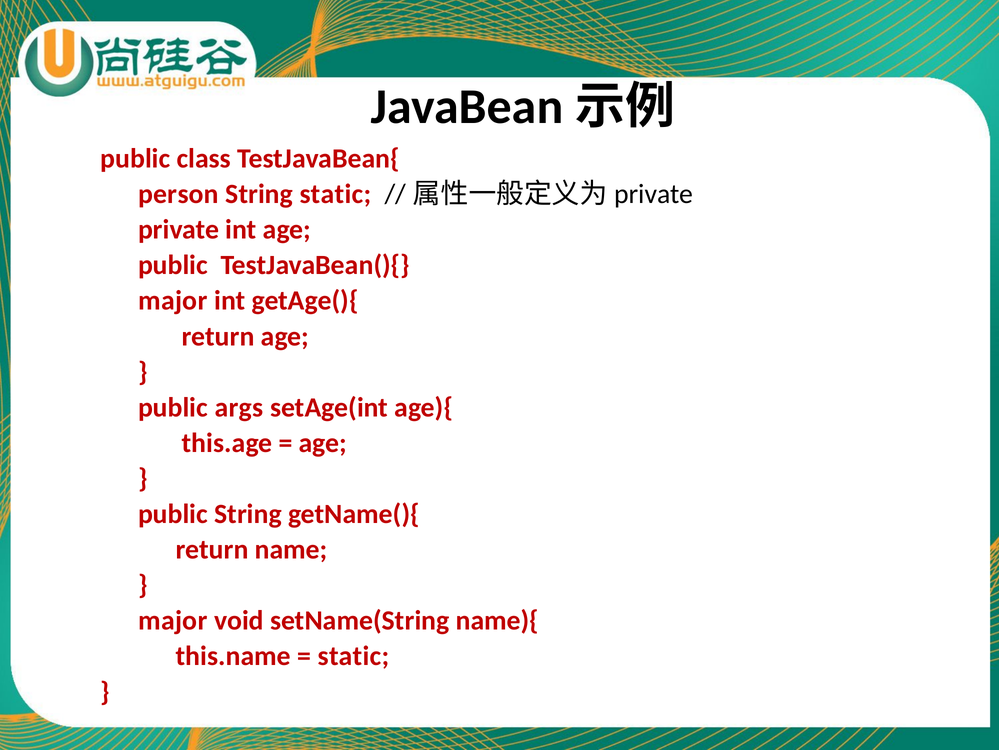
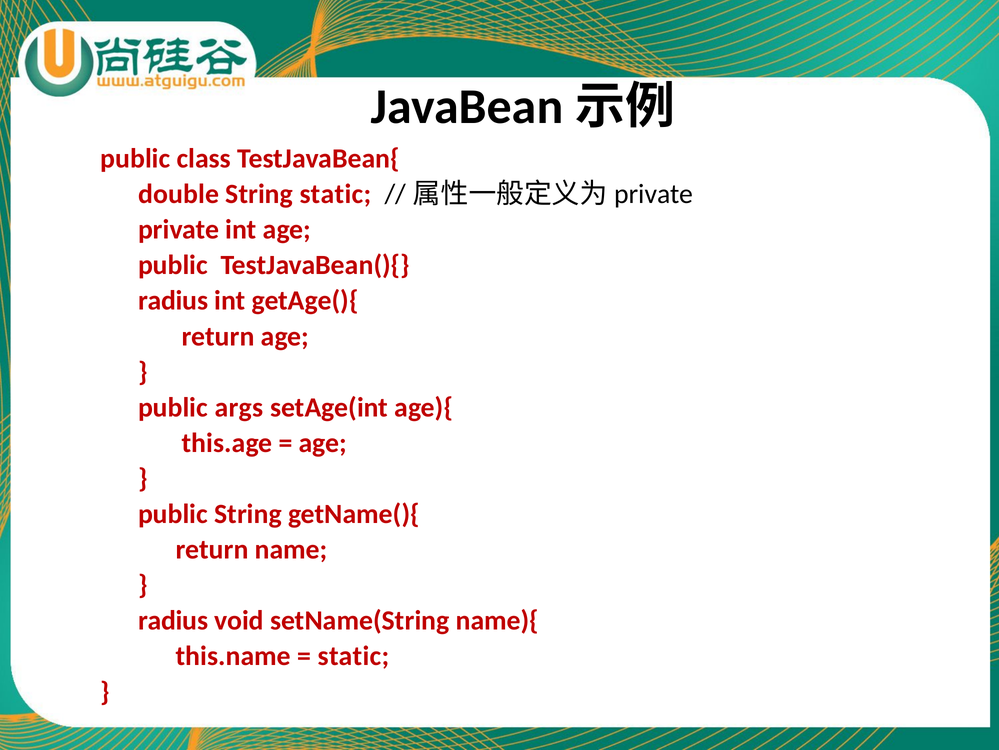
person: person -> double
major at (173, 300): major -> radius
major at (173, 620): major -> radius
